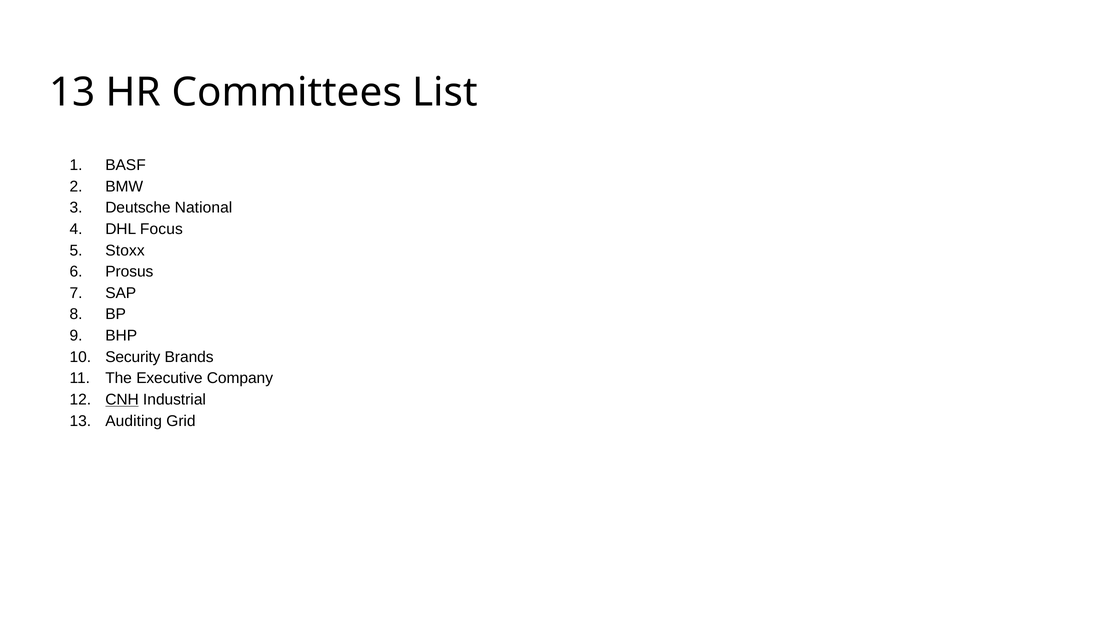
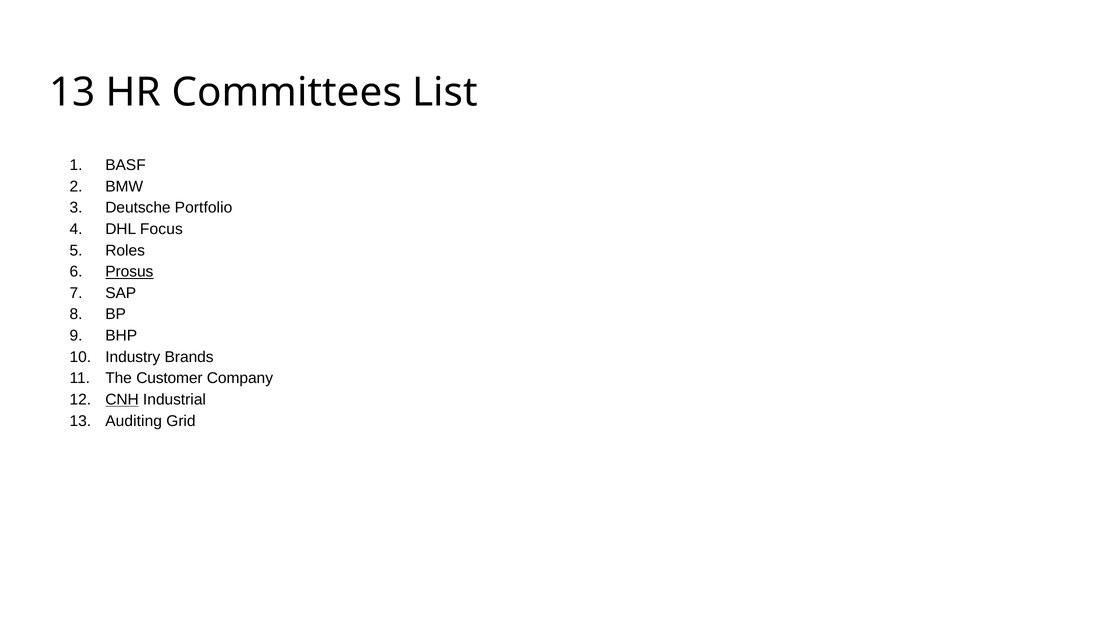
National: National -> Portfolio
Stoxx: Stoxx -> Roles
Prosus underline: none -> present
Security: Security -> Industry
Executive: Executive -> Customer
